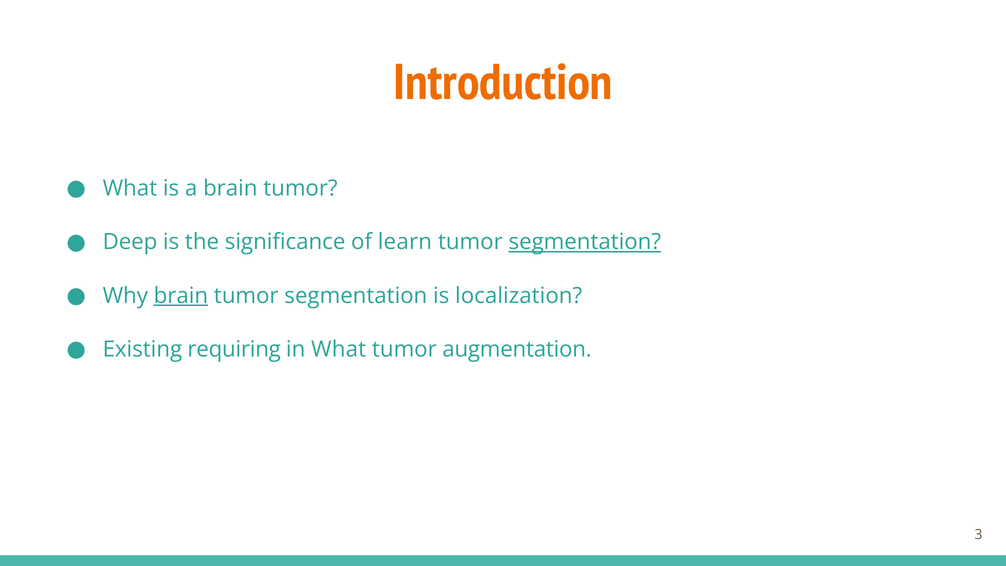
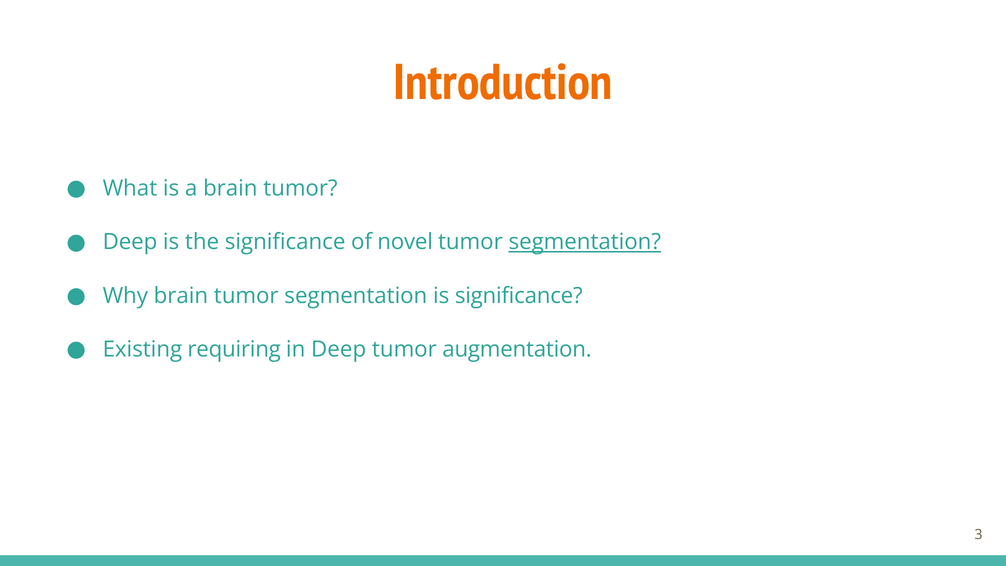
learn: learn -> novel
brain at (181, 296) underline: present -> none
is localization: localization -> significance
in What: What -> Deep
